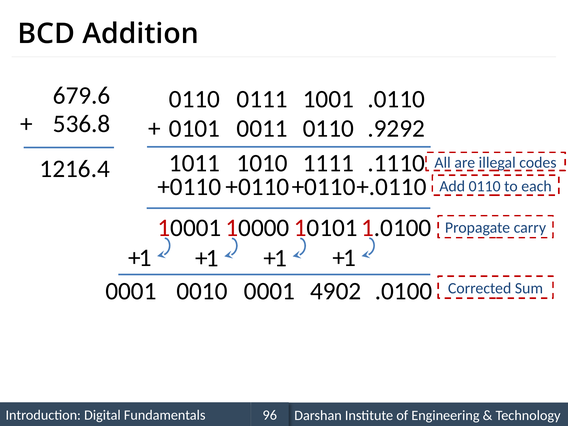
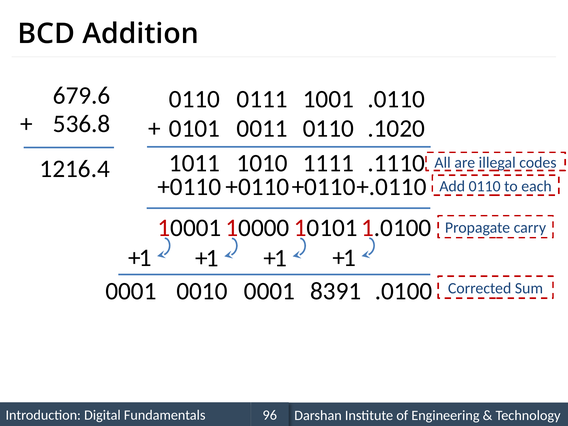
.9292: .9292 -> .1020
4902: 4902 -> 8391
